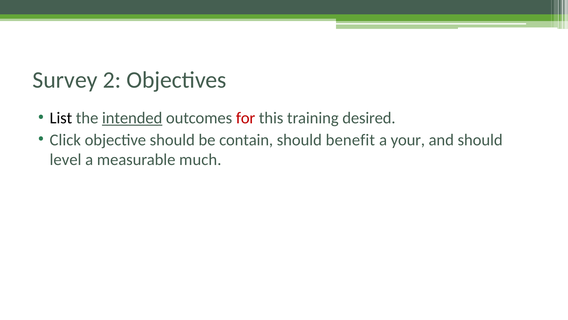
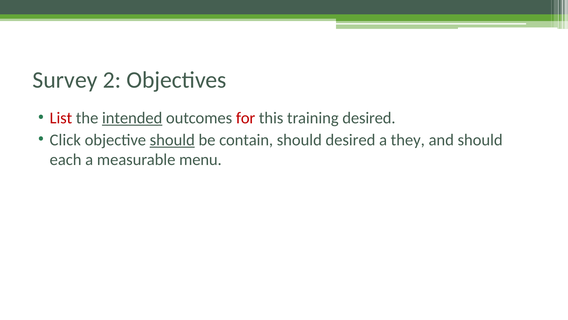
List colour: black -> red
should at (172, 140) underline: none -> present
should benefit: benefit -> desired
your: your -> they
level: level -> each
much: much -> menu
